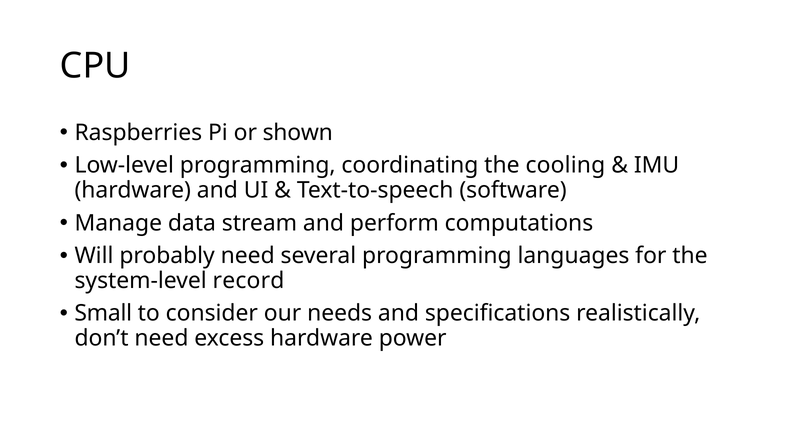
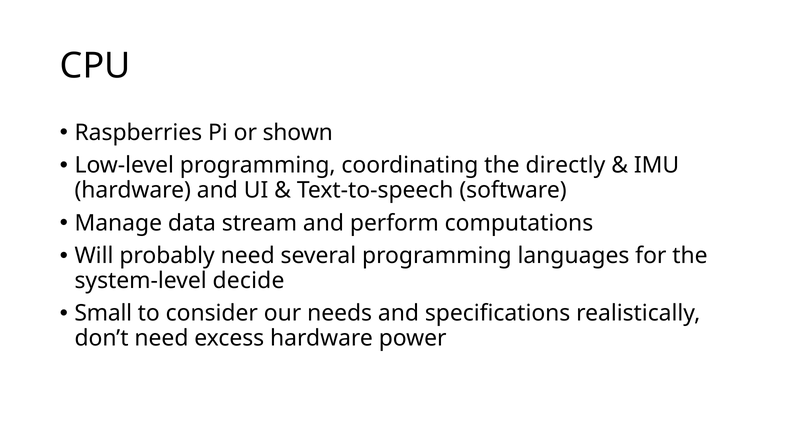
cooling: cooling -> directly
record: record -> decide
